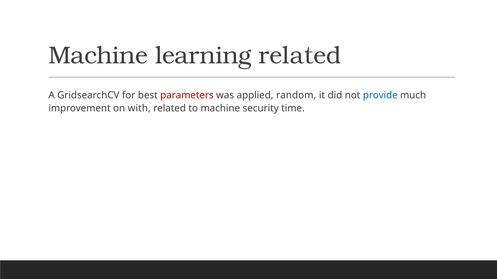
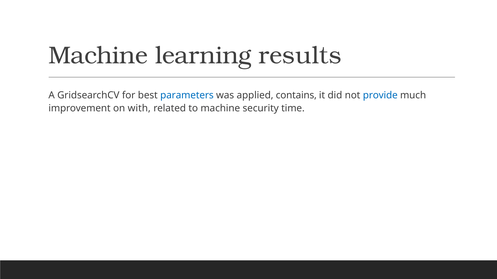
learning related: related -> results
parameters colour: red -> blue
random: random -> contains
